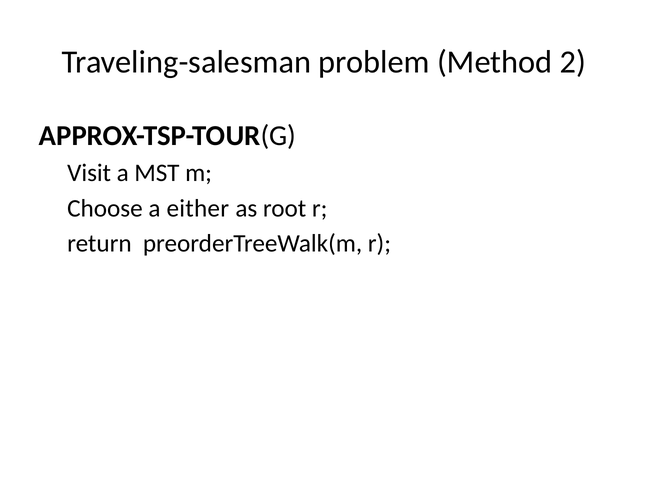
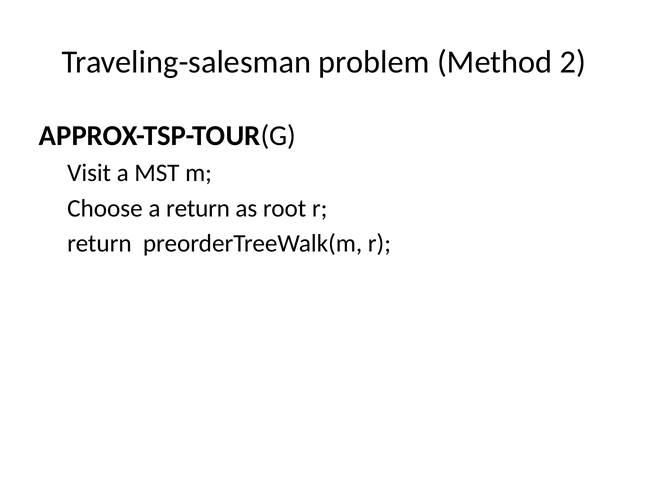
a either: either -> return
